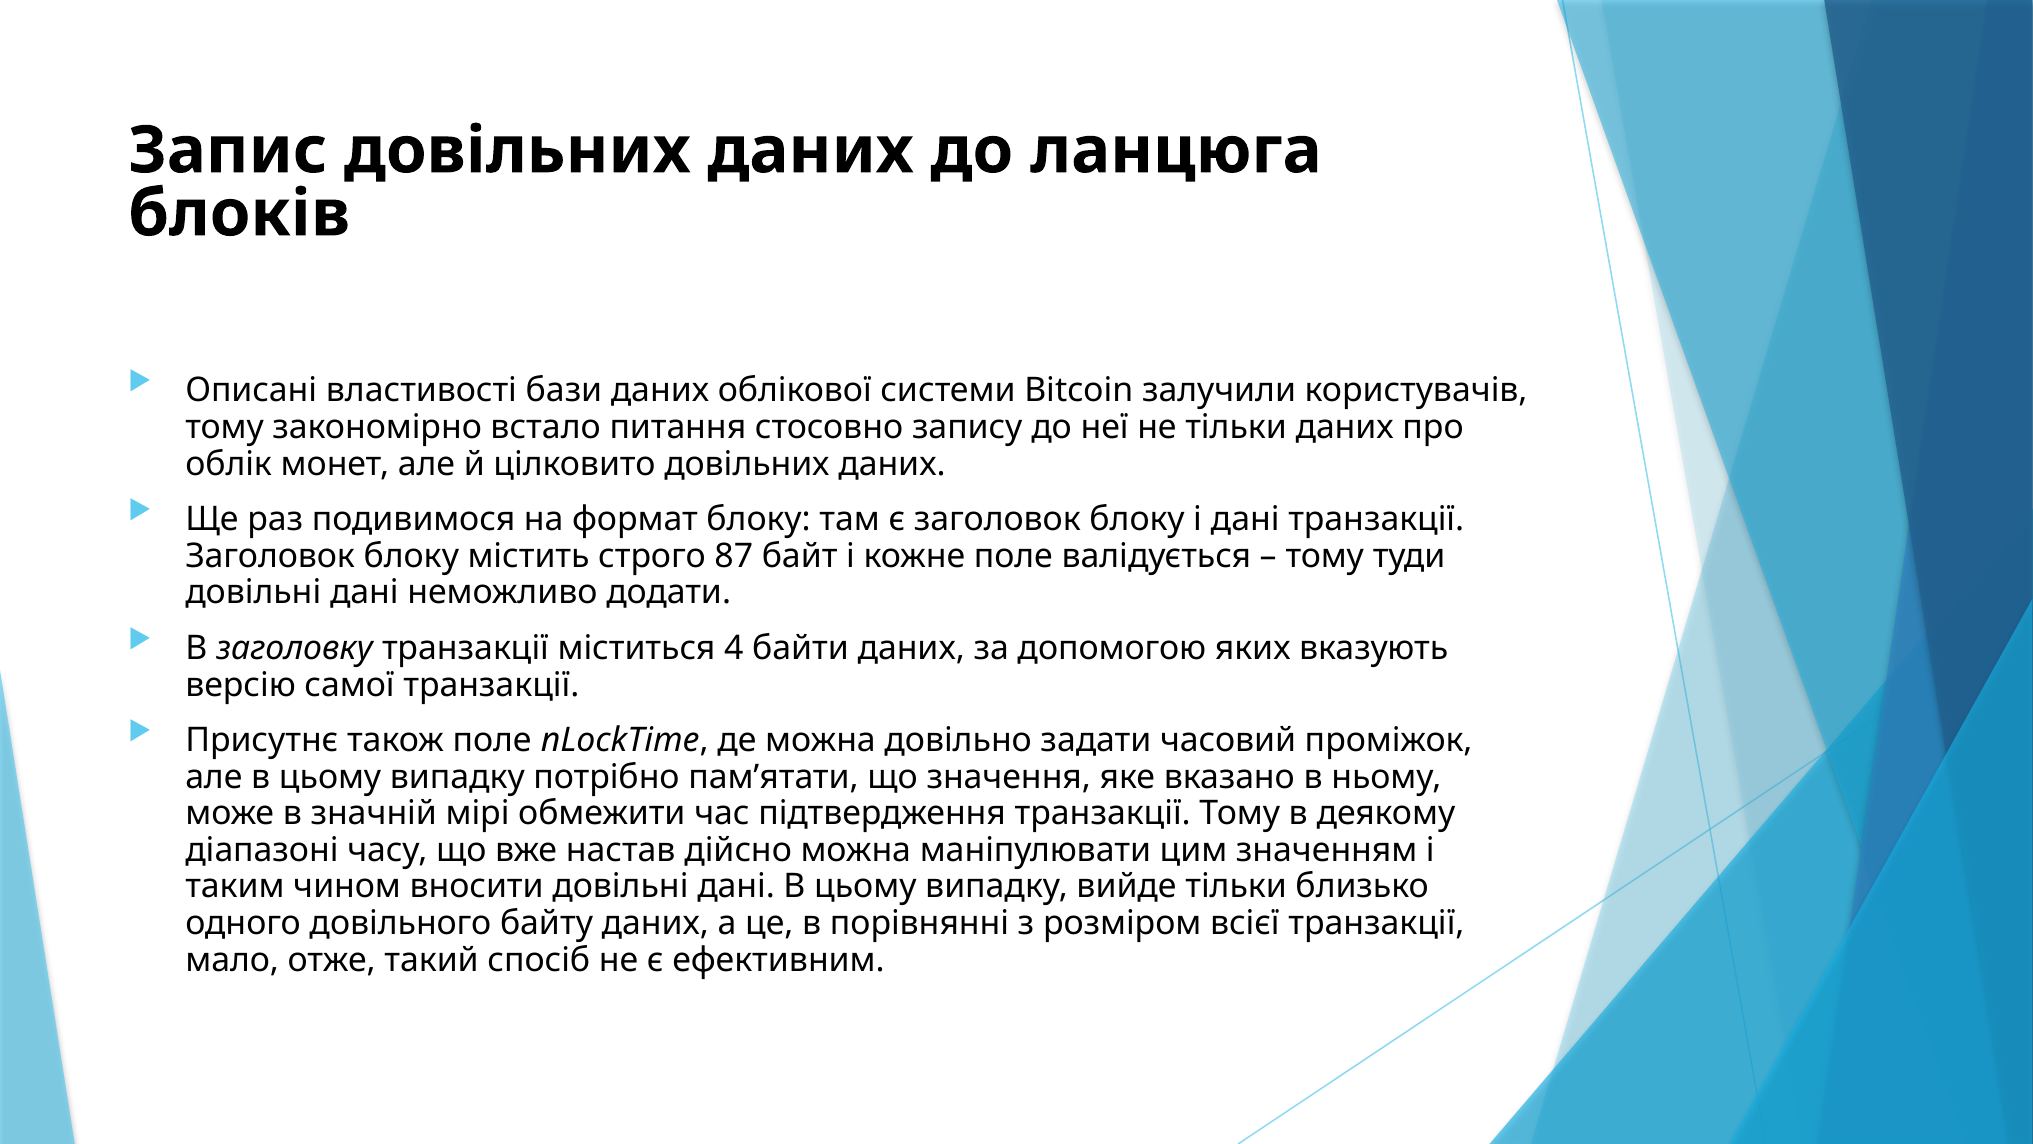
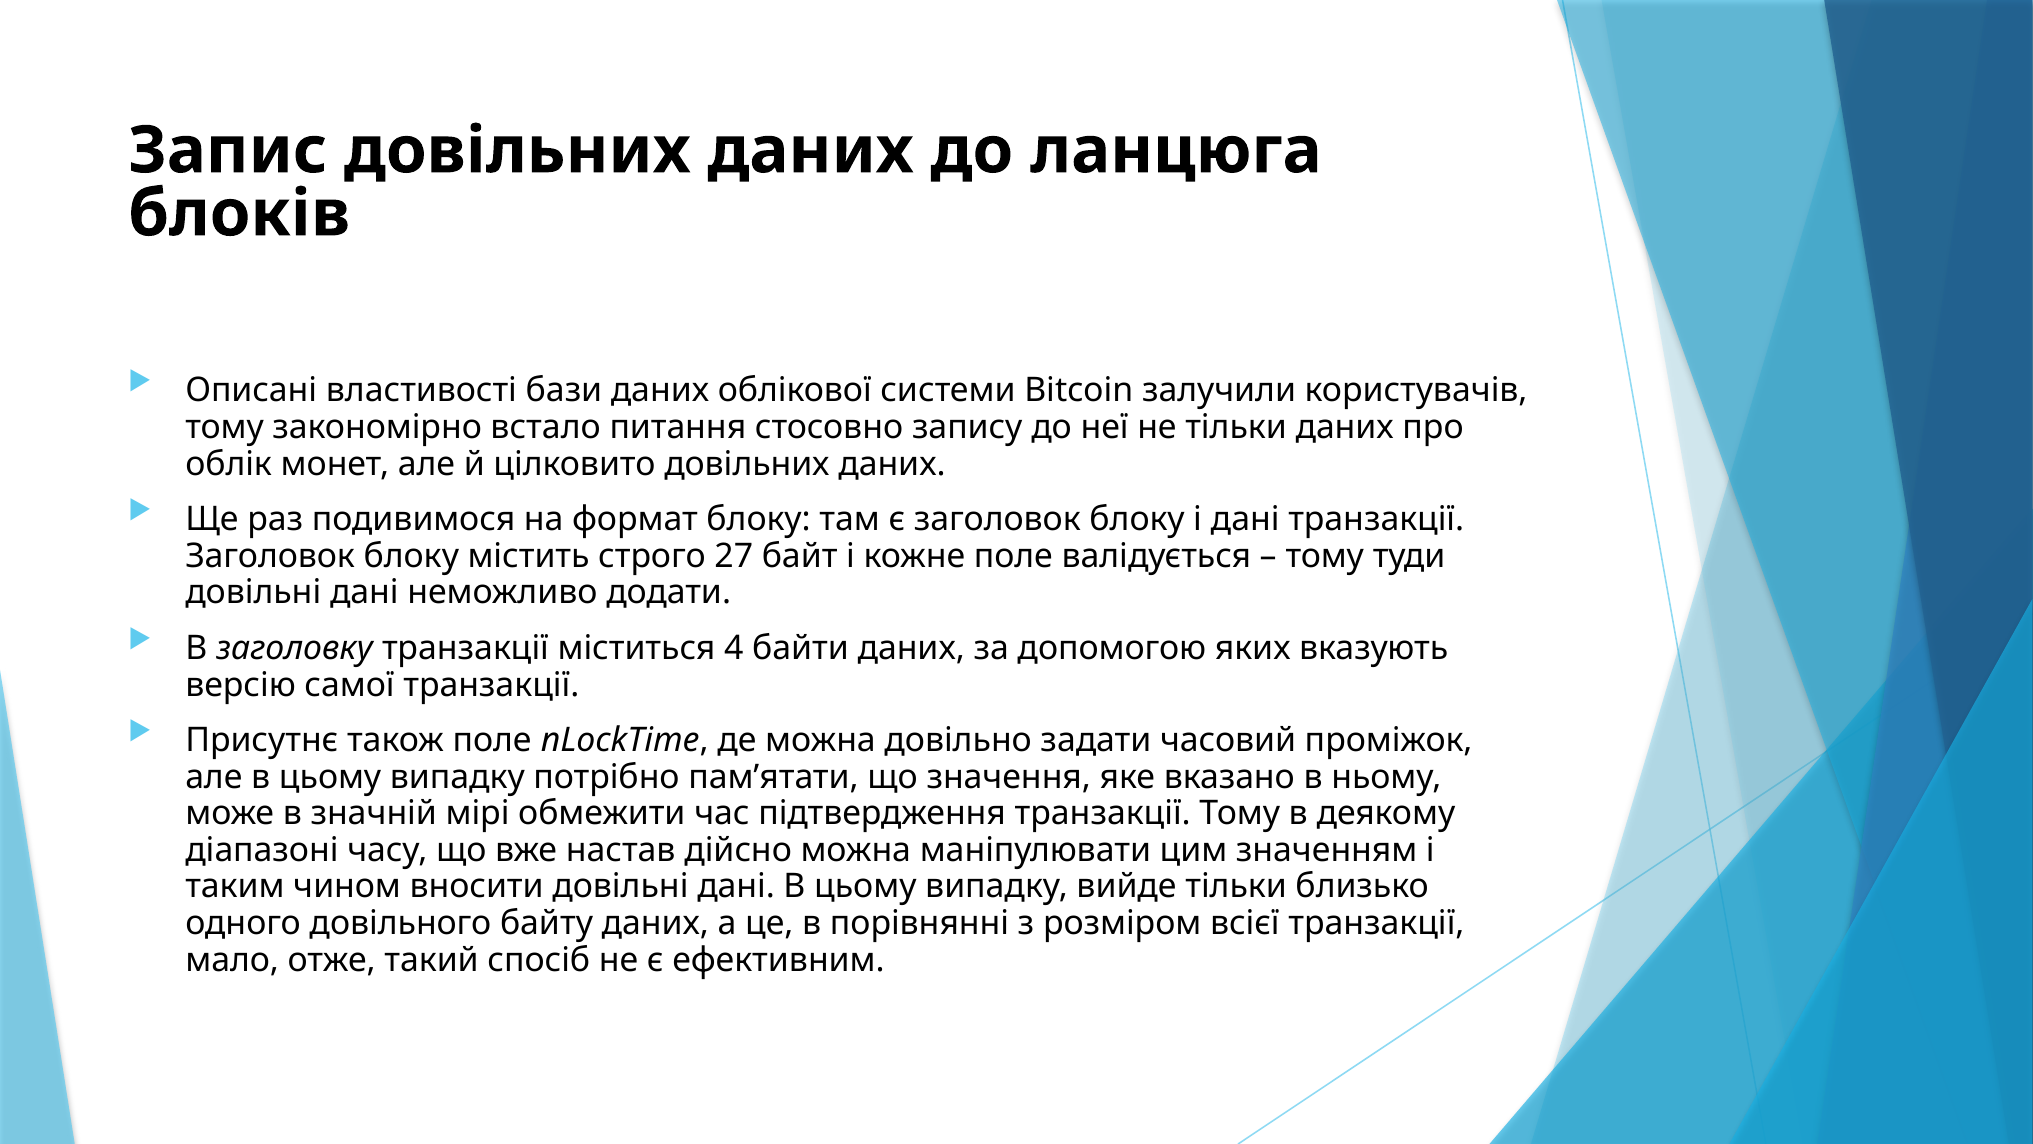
87: 87 -> 27
